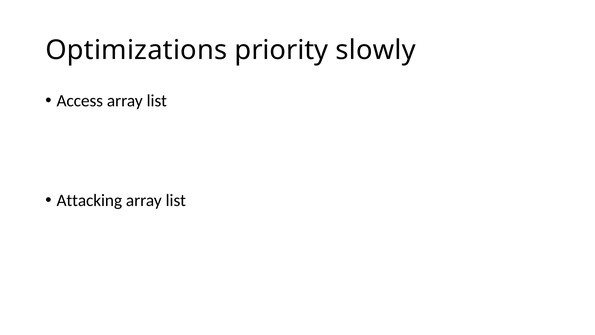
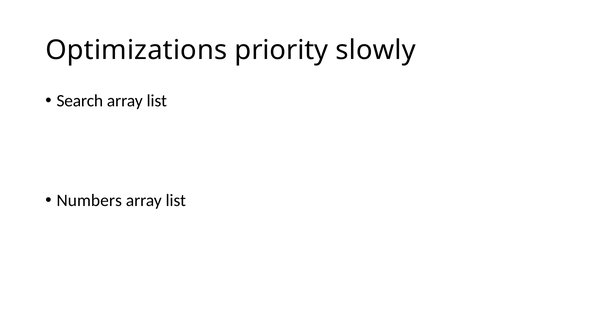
Access: Access -> Search
Attacking: Attacking -> Numbers
